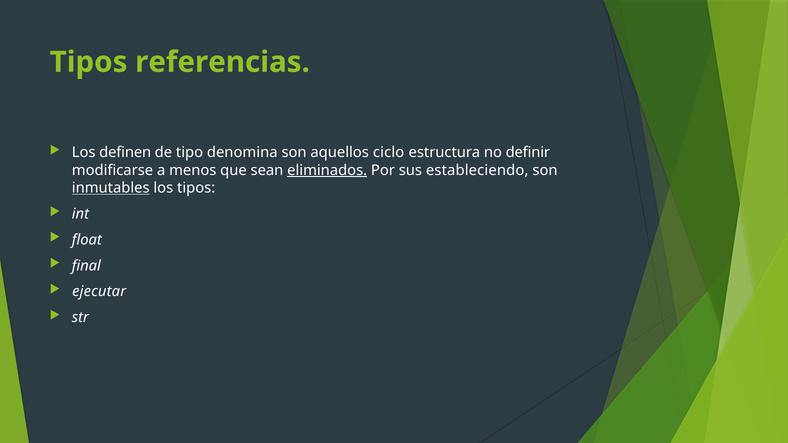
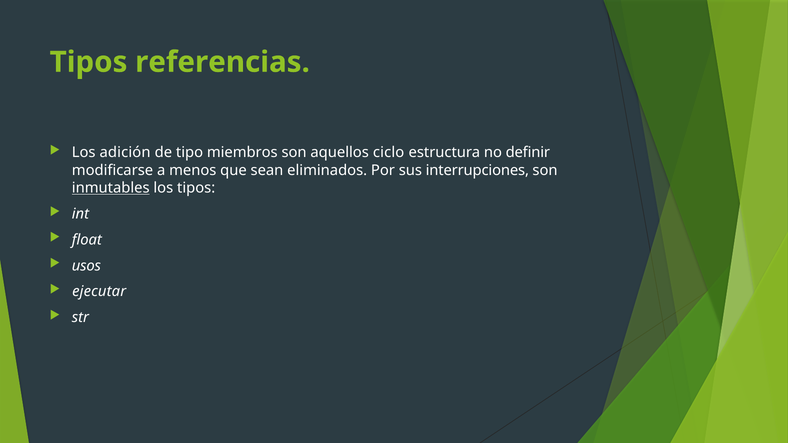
definen: definen -> adición
denomina: denomina -> miembros
eliminados underline: present -> none
estableciendo: estableciendo -> interrupciones
final: final -> usos
